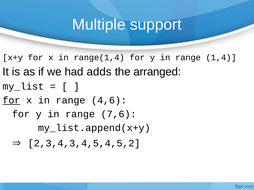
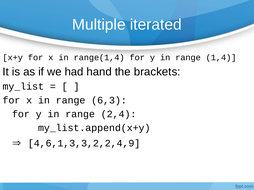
support: support -> iterated
adds: adds -> hand
arranged: arranged -> brackets
for at (11, 100) underline: present -> none
4,6: 4,6 -> 6,3
7,6: 7,6 -> 2,4
2,3,4,3,4,5,4,5,2: 2,3,4,3,4,5,4,5,2 -> 4,6,1,3,3,2,2,4,9
